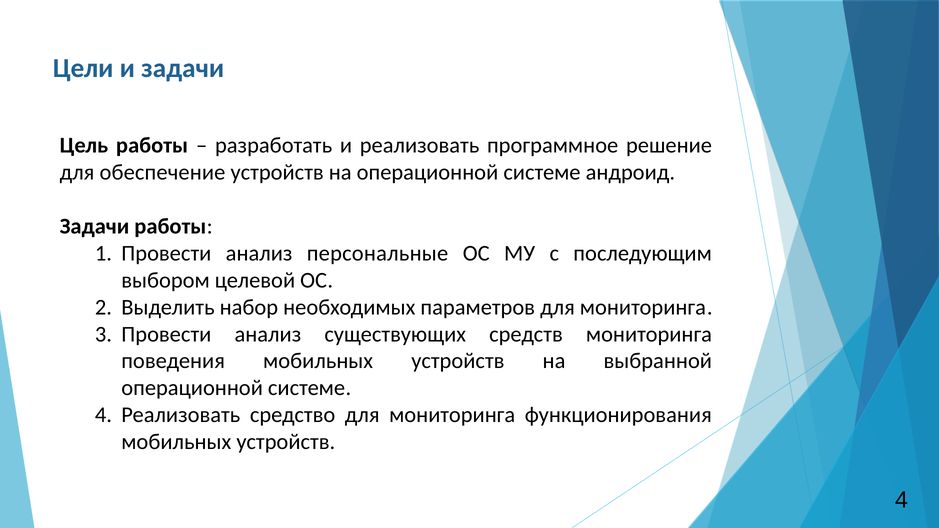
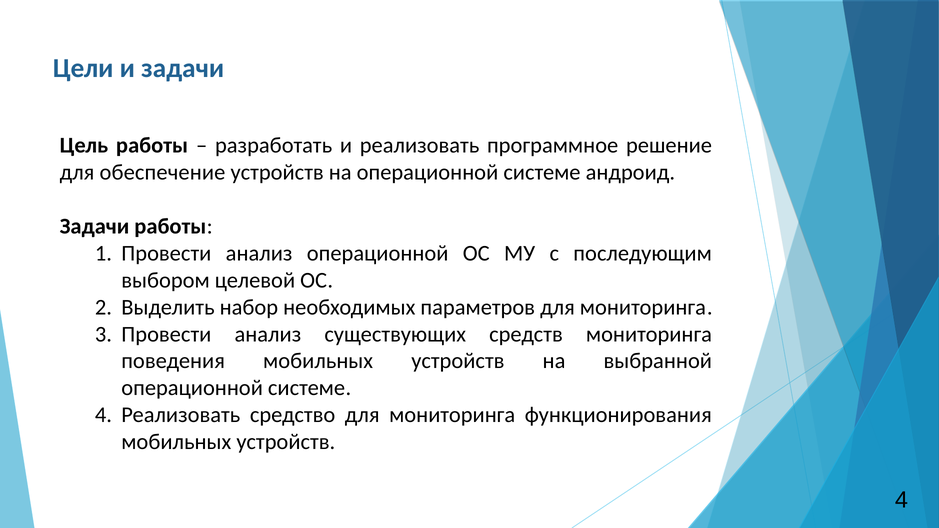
анализ персональные: персональные -> операционной
